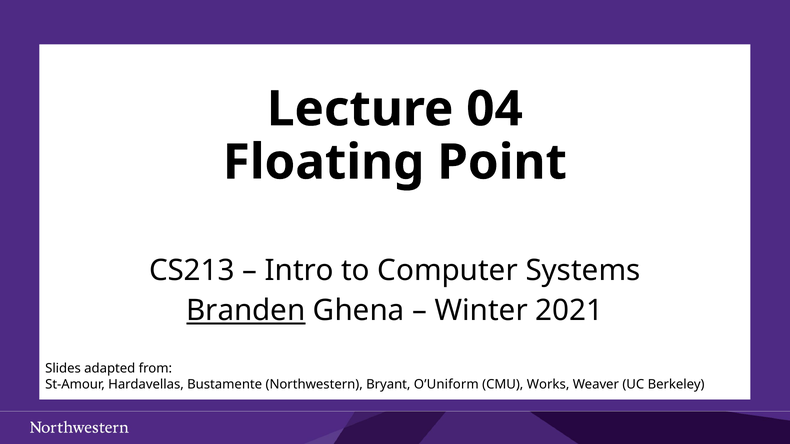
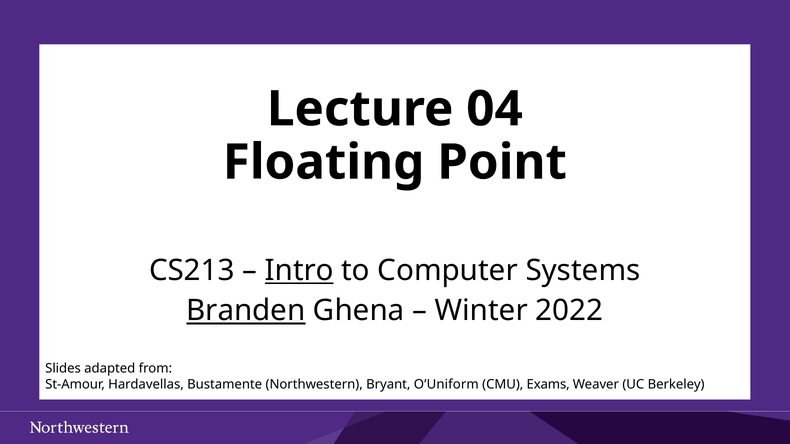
Intro underline: none -> present
2021: 2021 -> 2022
Works: Works -> Exams
